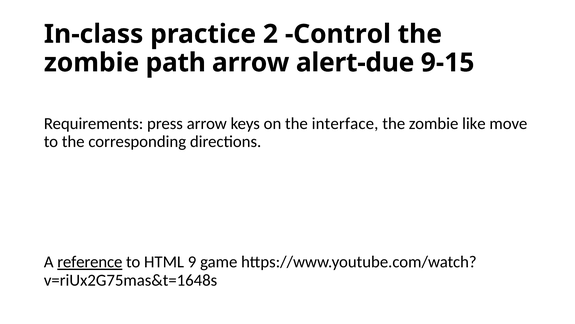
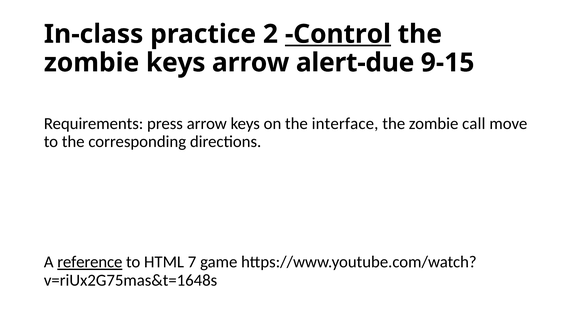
Control underline: none -> present
zombie path: path -> keys
like: like -> call
9: 9 -> 7
